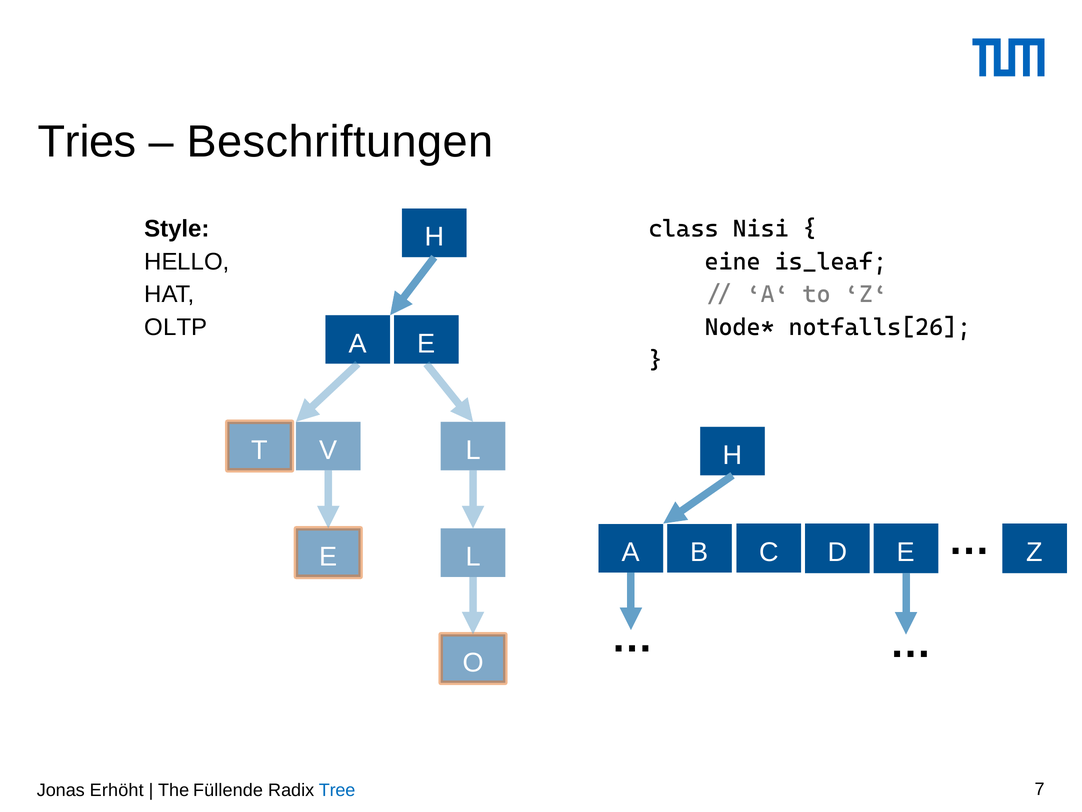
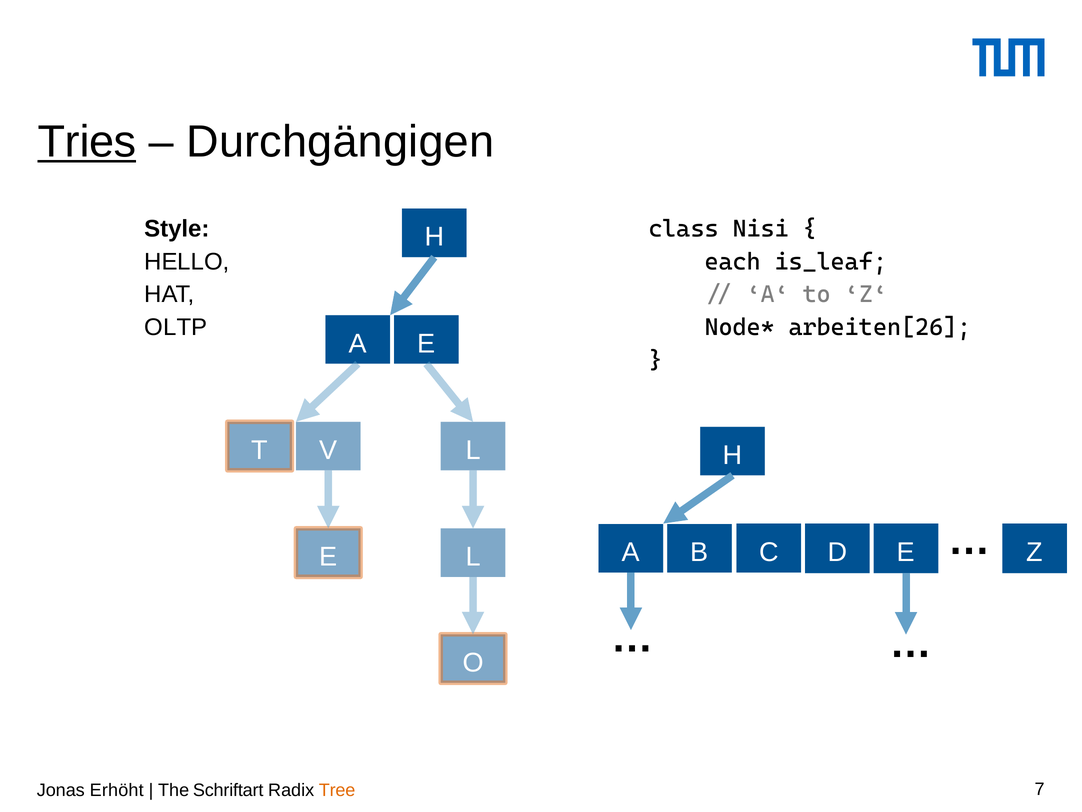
Tries underline: none -> present
Beschriftungen: Beschriftungen -> Durchgängigen
eine: eine -> each
notfalls[26: notfalls[26 -> arbeiten[26
Füllende: Füllende -> Schriftart
Tree colour: blue -> orange
